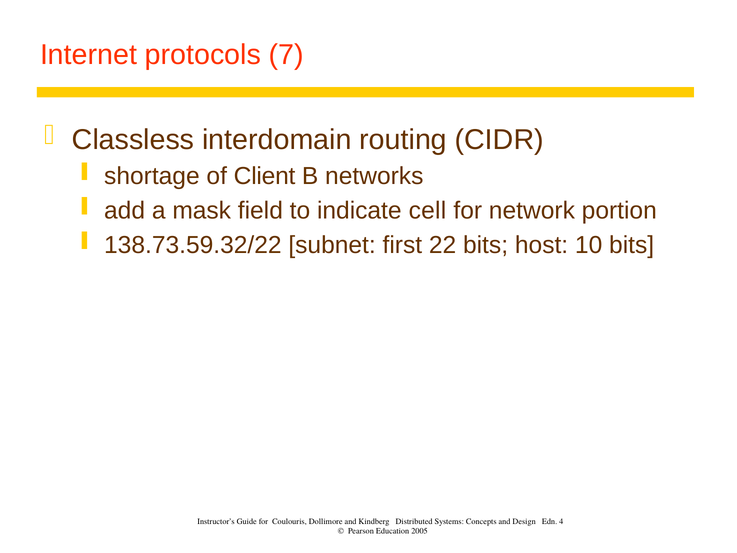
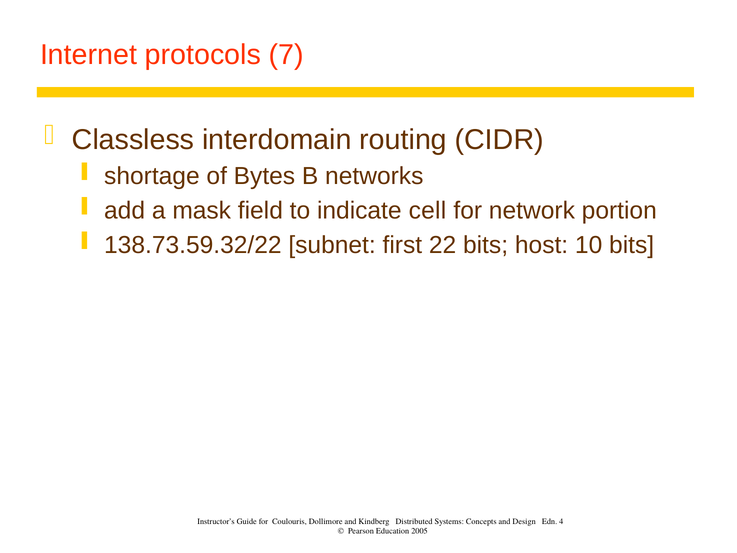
Client: Client -> Bytes
